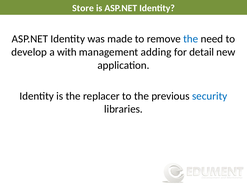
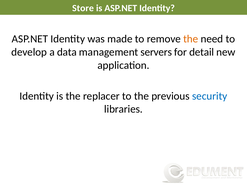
the at (191, 39) colour: blue -> orange
with: with -> data
adding: adding -> servers
